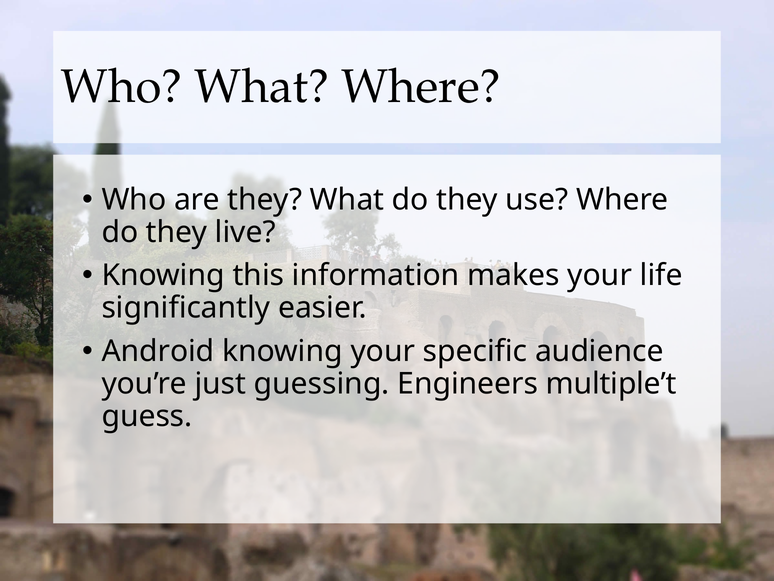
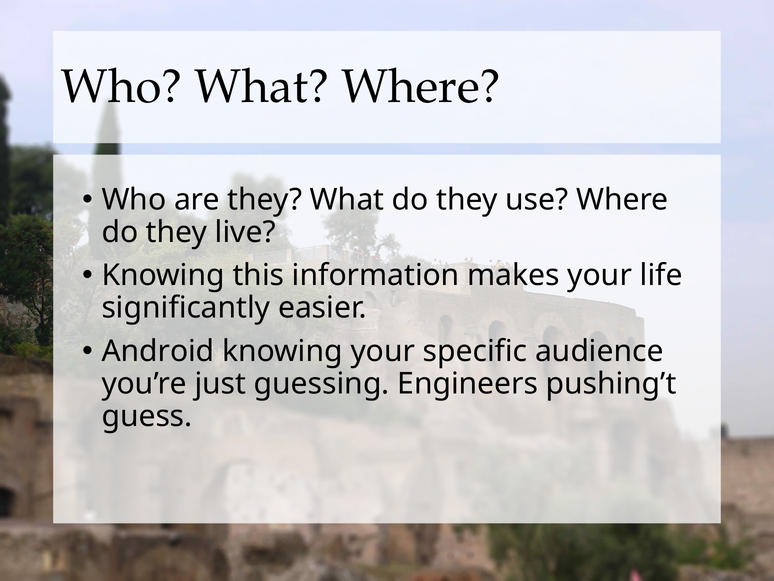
multiple’t: multiple’t -> pushing’t
